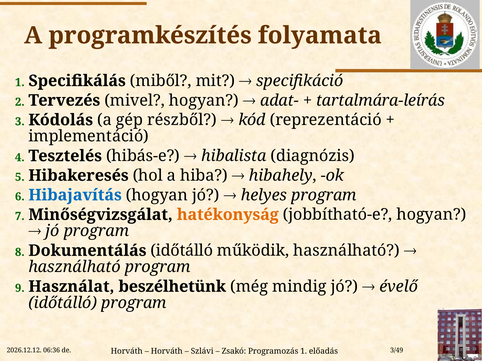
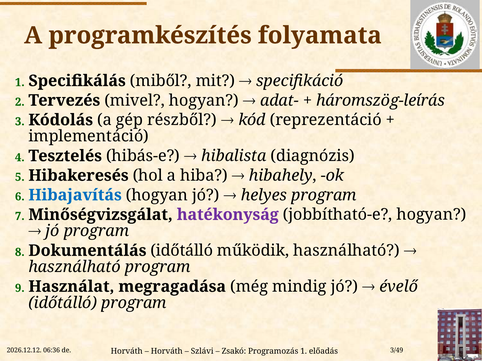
tartalmára-leírás: tartalmára-leírás -> háromszög-leírás
hatékonyság colour: orange -> purple
beszélhetünk: beszélhetünk -> megragadása
